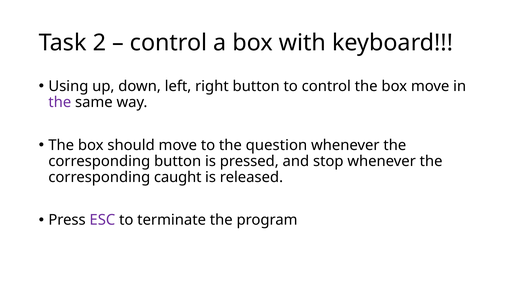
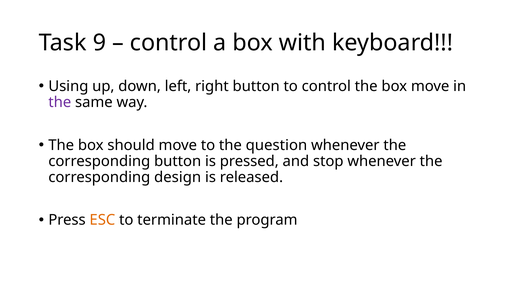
2: 2 -> 9
caught: caught -> design
ESC colour: purple -> orange
